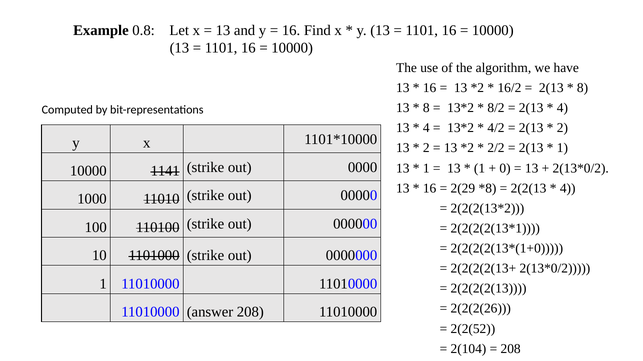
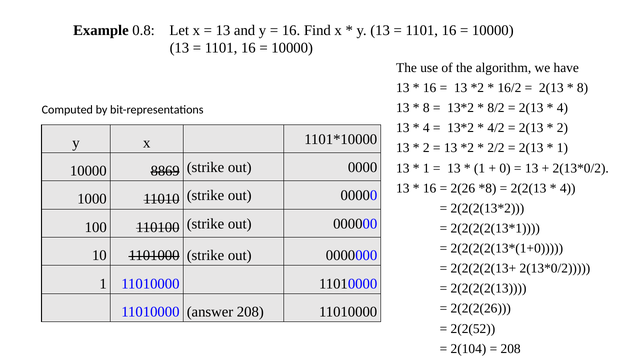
1141: 1141 -> 8869
2(29: 2(29 -> 2(26
